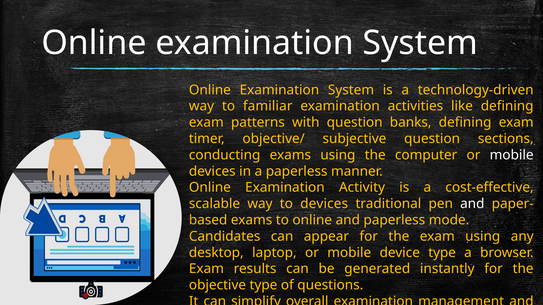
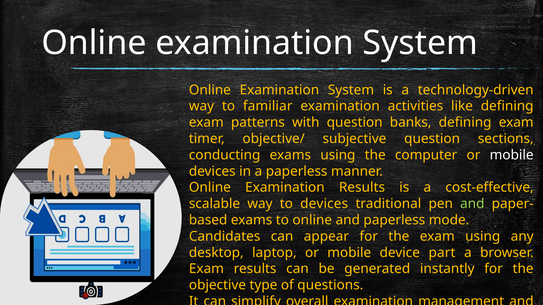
Examination Activity: Activity -> Results
and at (472, 204) colour: white -> light green
device type: type -> part
